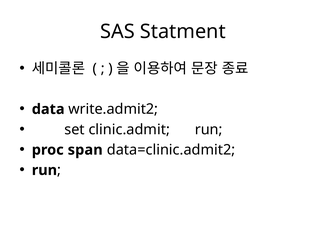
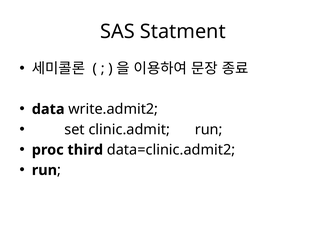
span: span -> third
